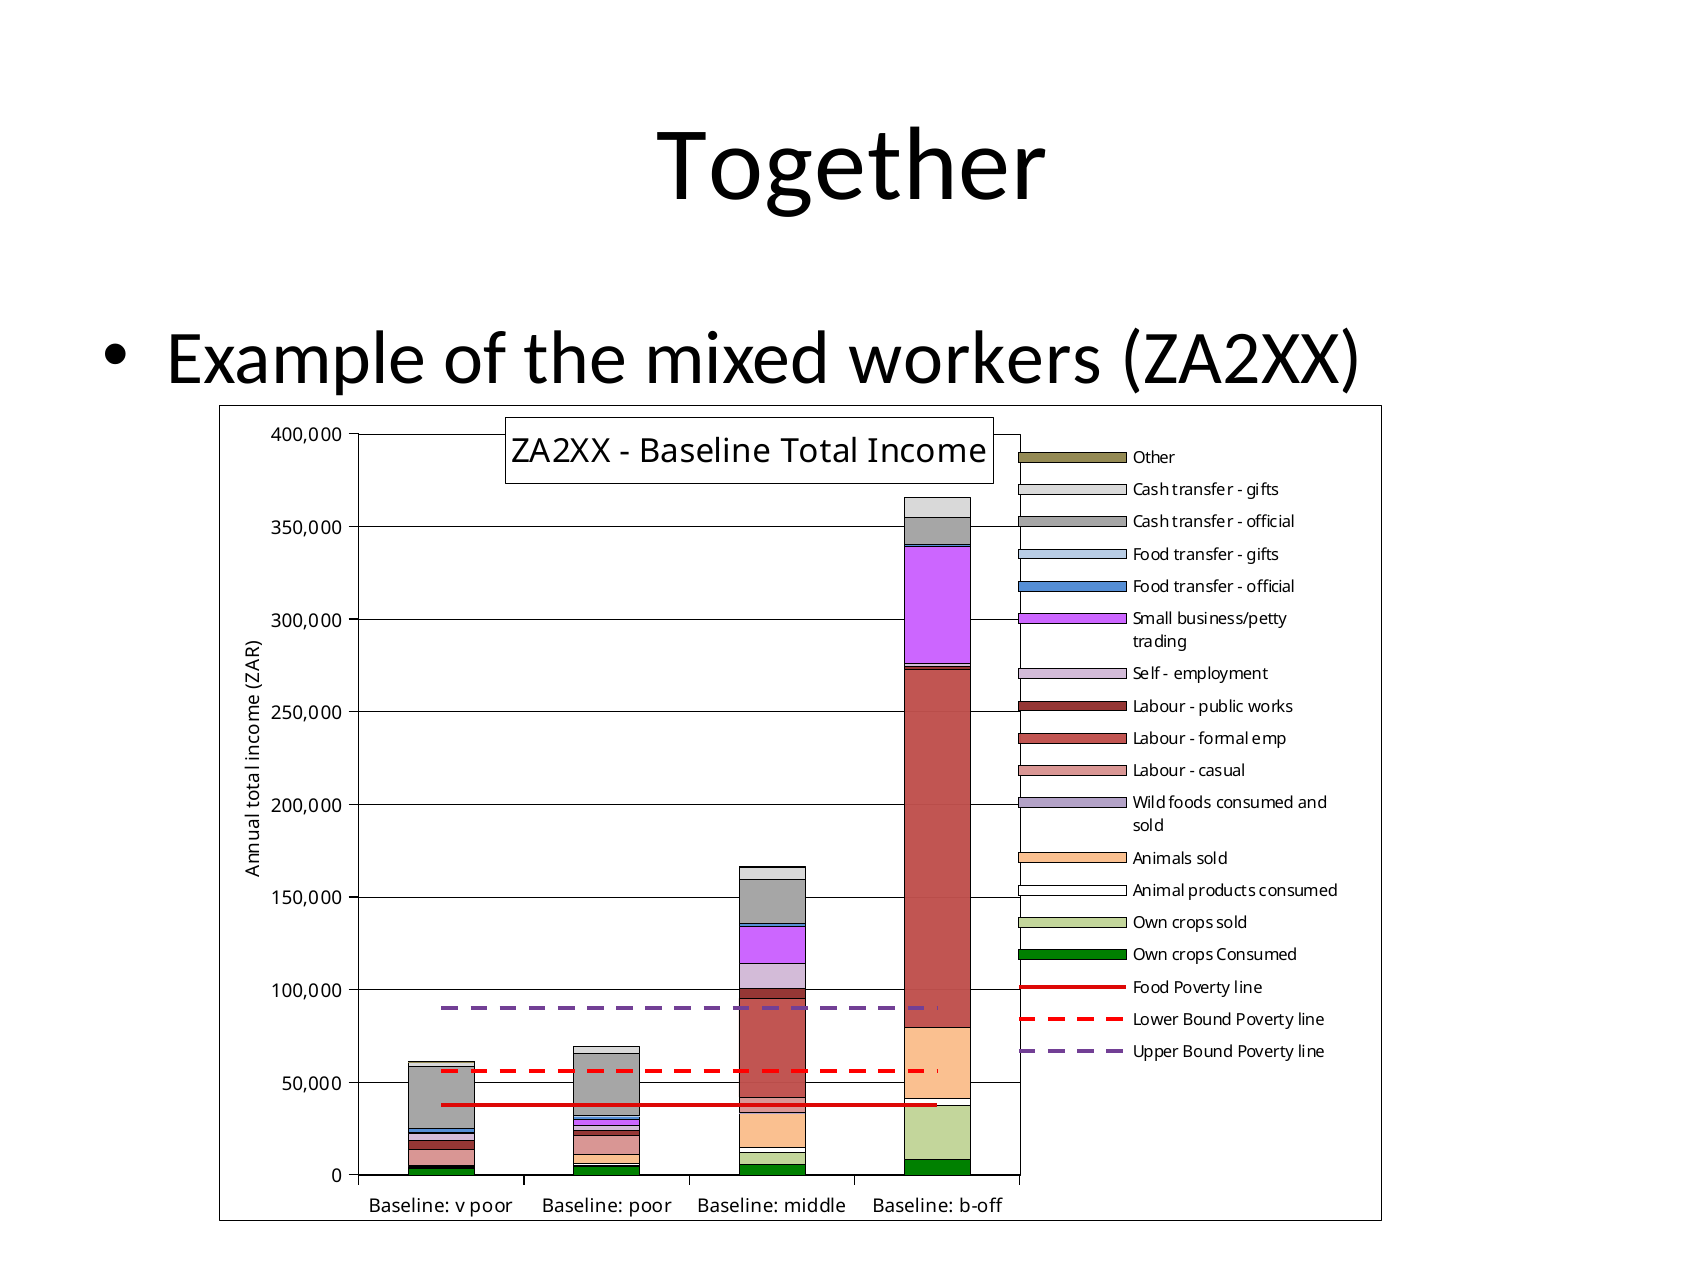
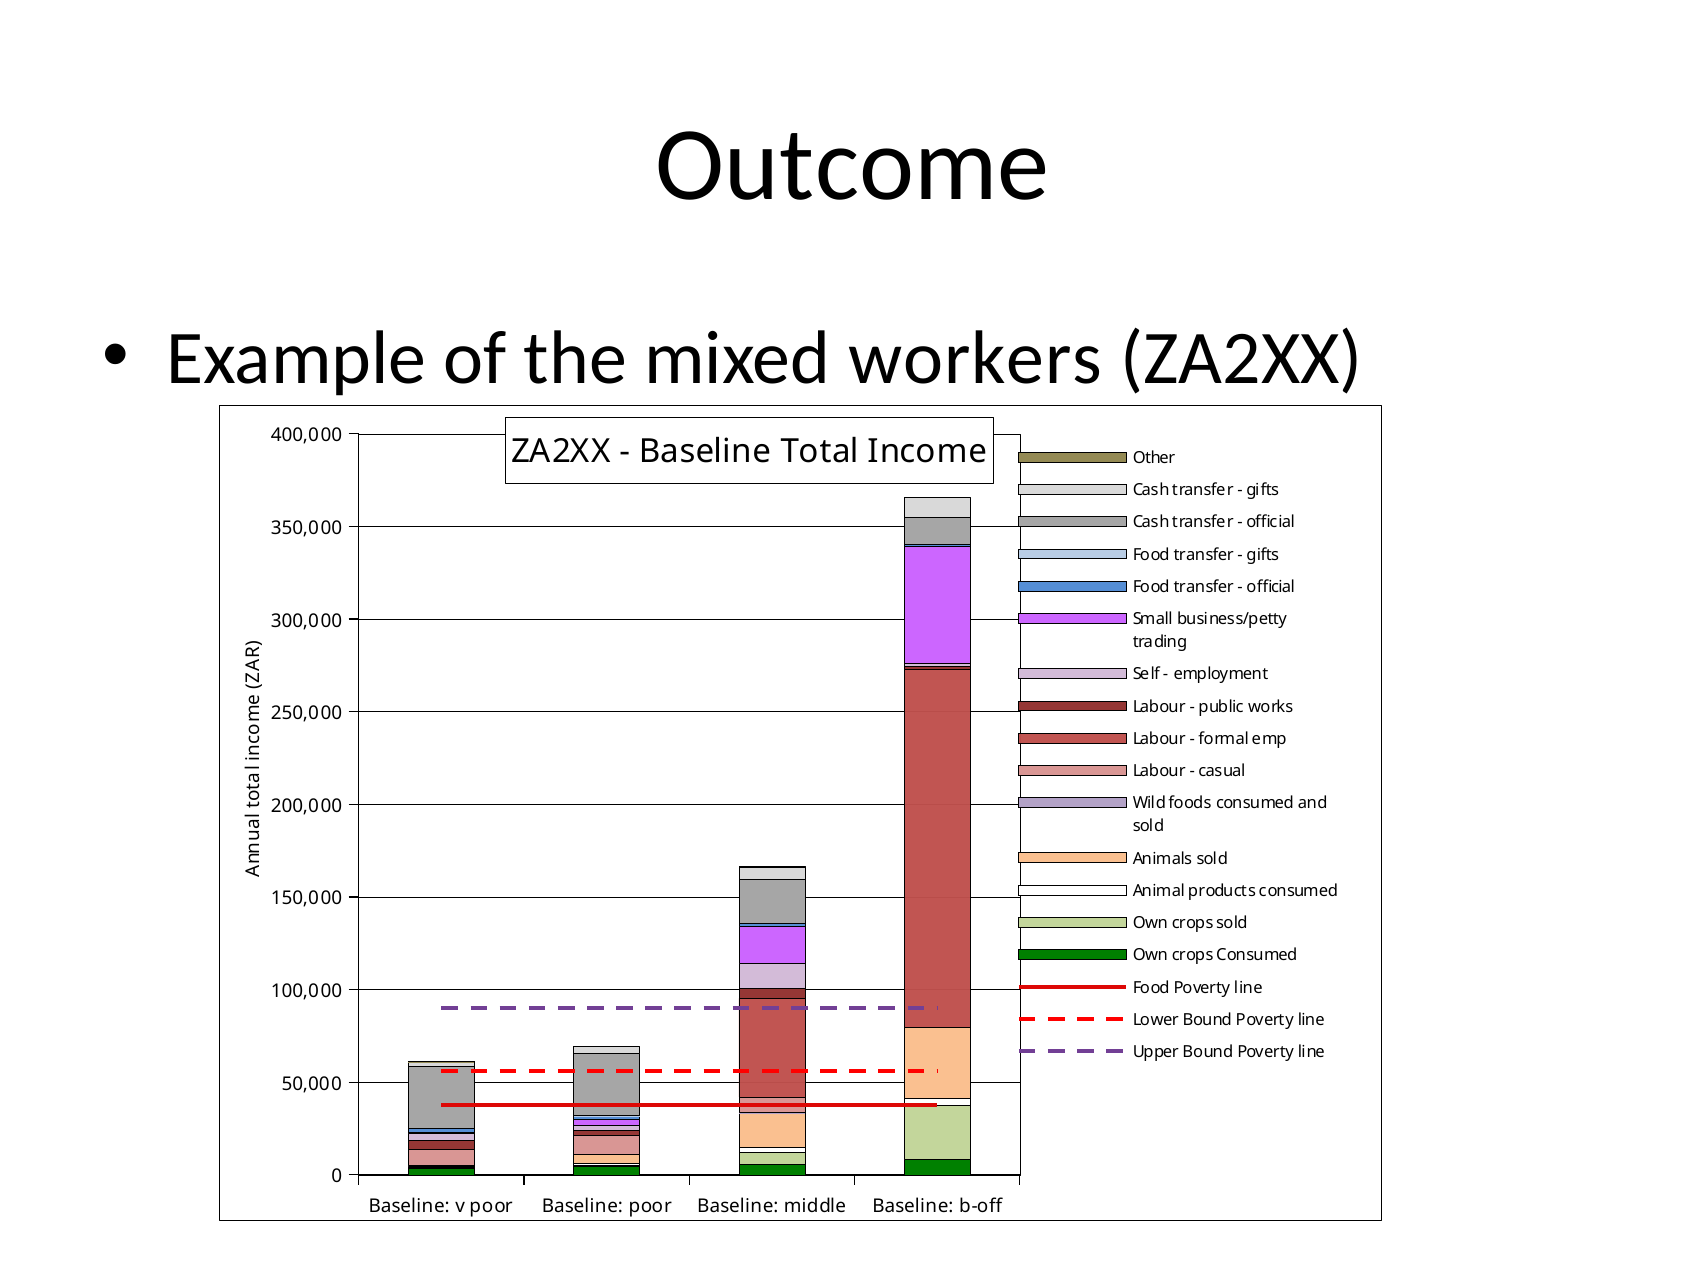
Together: Together -> Outcome
